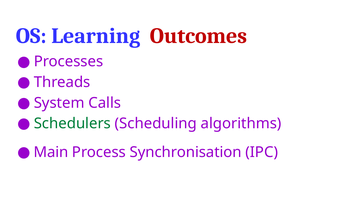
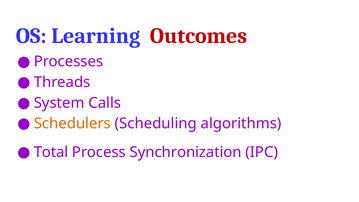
Schedulers colour: green -> orange
Main: Main -> Total
Synchronisation: Synchronisation -> Synchronization
